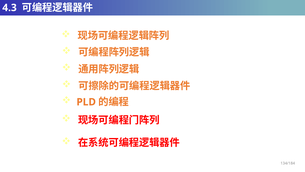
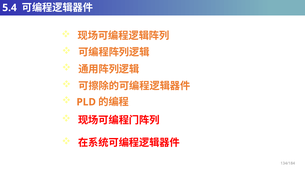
4.3: 4.3 -> 5.4
